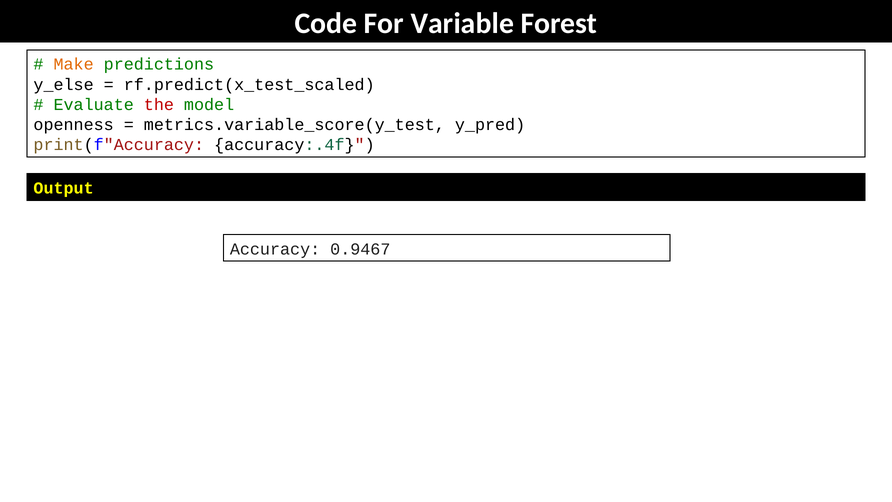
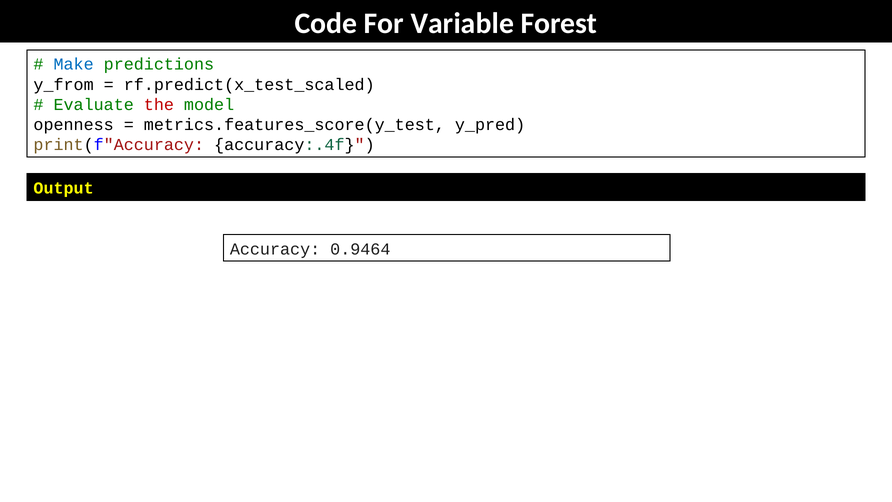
Make colour: orange -> blue
y_else: y_else -> y_from
metrics.variable_score(y_test: metrics.variable_score(y_test -> metrics.features_score(y_test
0.9467: 0.9467 -> 0.9464
